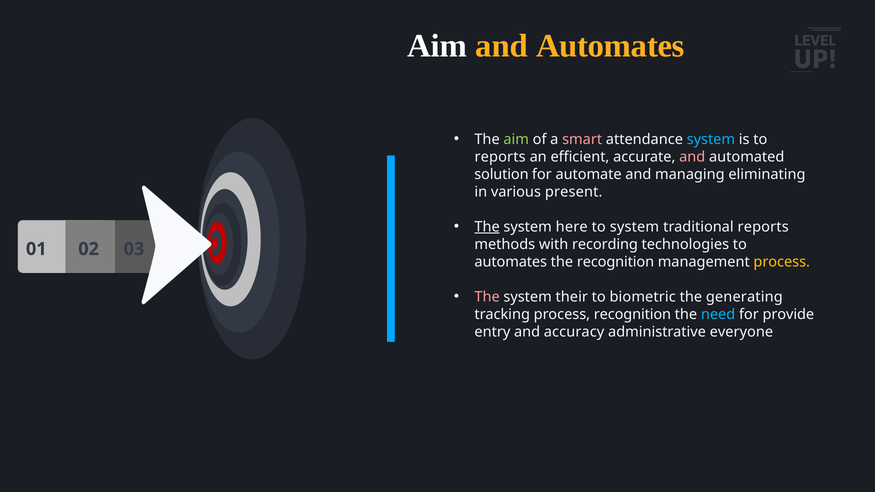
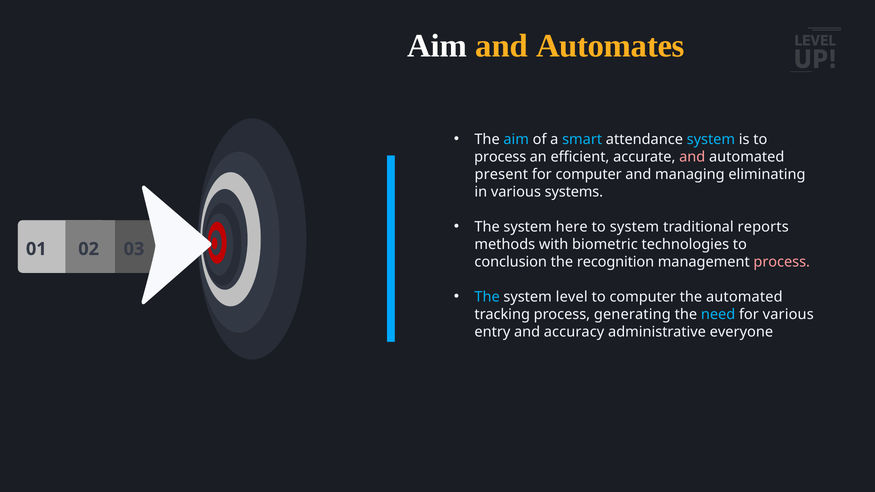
aim at (516, 140) colour: light green -> light blue
smart colour: pink -> light blue
reports at (500, 157): reports -> process
solution: solution -> present
for automate: automate -> computer
present: present -> systems
The at (487, 227) underline: present -> none
recording: recording -> biometric
automates at (511, 262): automates -> conclusion
process at (782, 262) colour: yellow -> pink
The at (487, 297) colour: pink -> light blue
their: their -> level
to biometric: biometric -> computer
the generating: generating -> automated
process recognition: recognition -> generating
for provide: provide -> various
